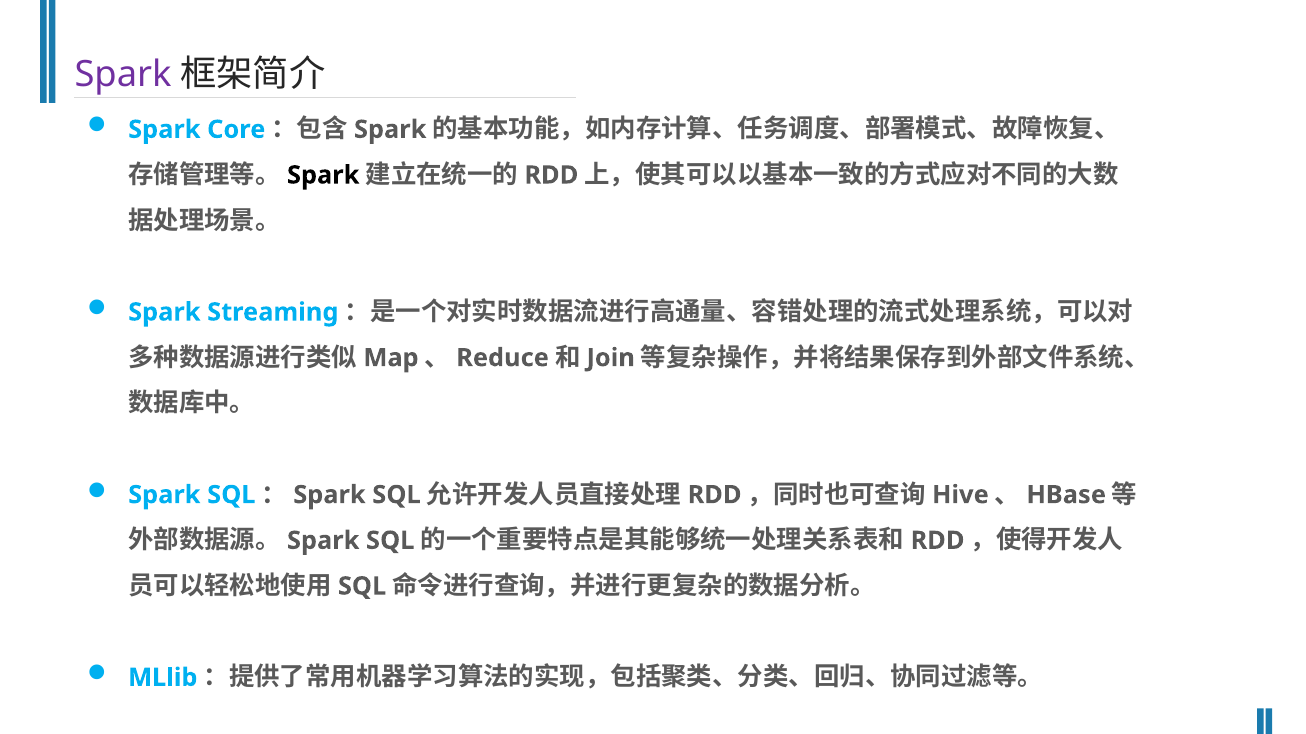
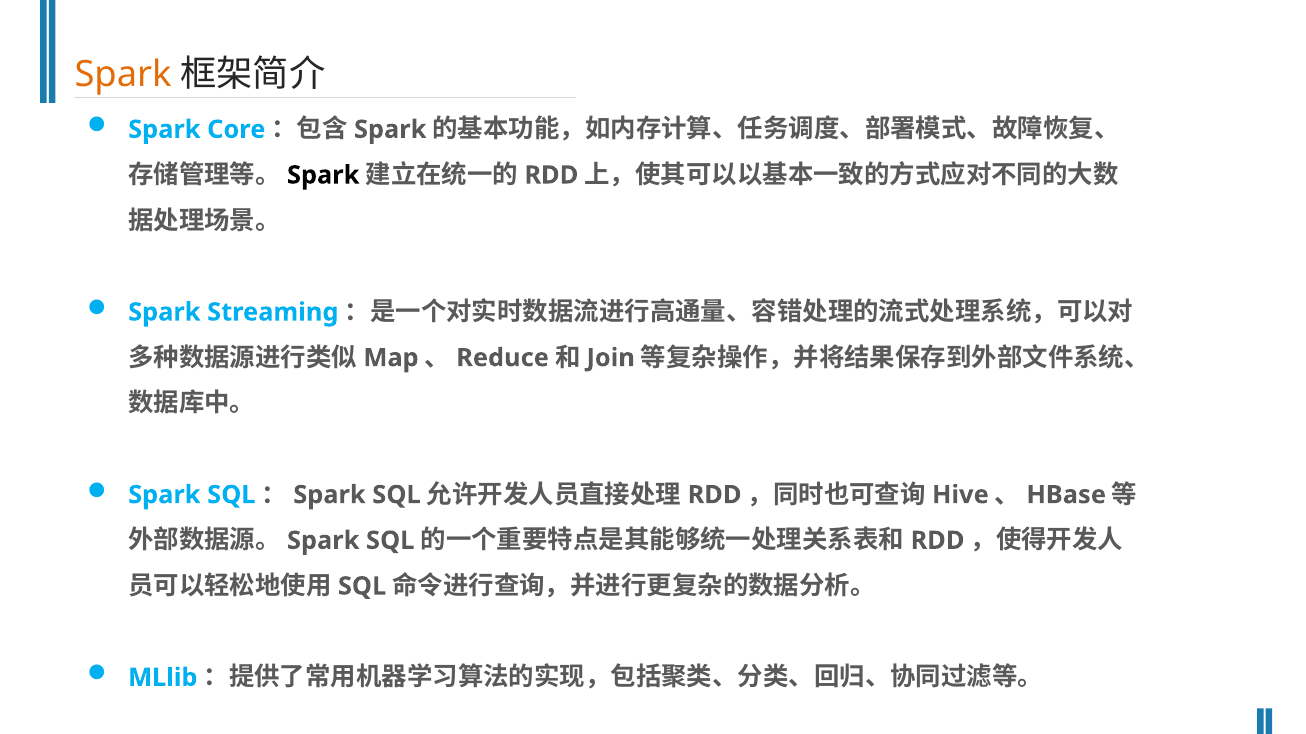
Spark at (123, 75) colour: purple -> orange
